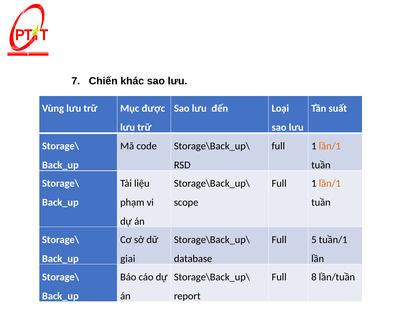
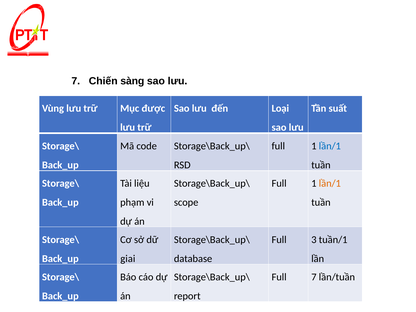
khác: khác -> sàng
lần/1 at (330, 146) colour: orange -> blue
5: 5 -> 3
Full 8: 8 -> 7
